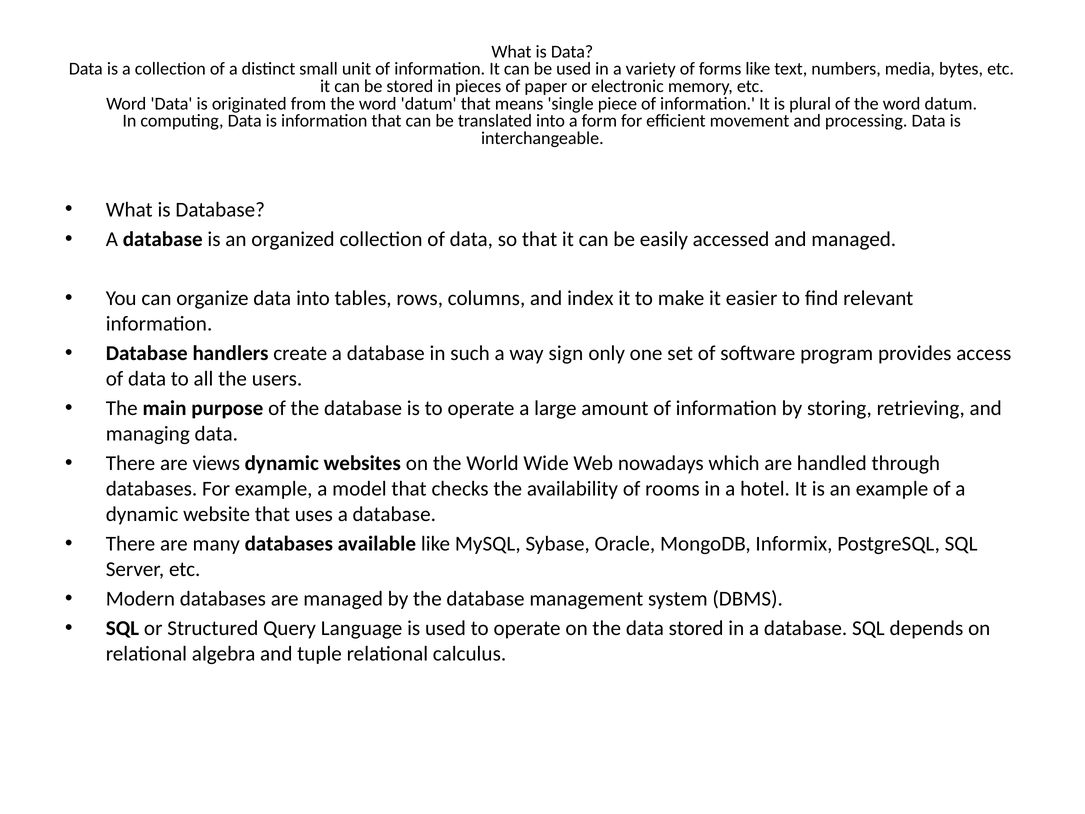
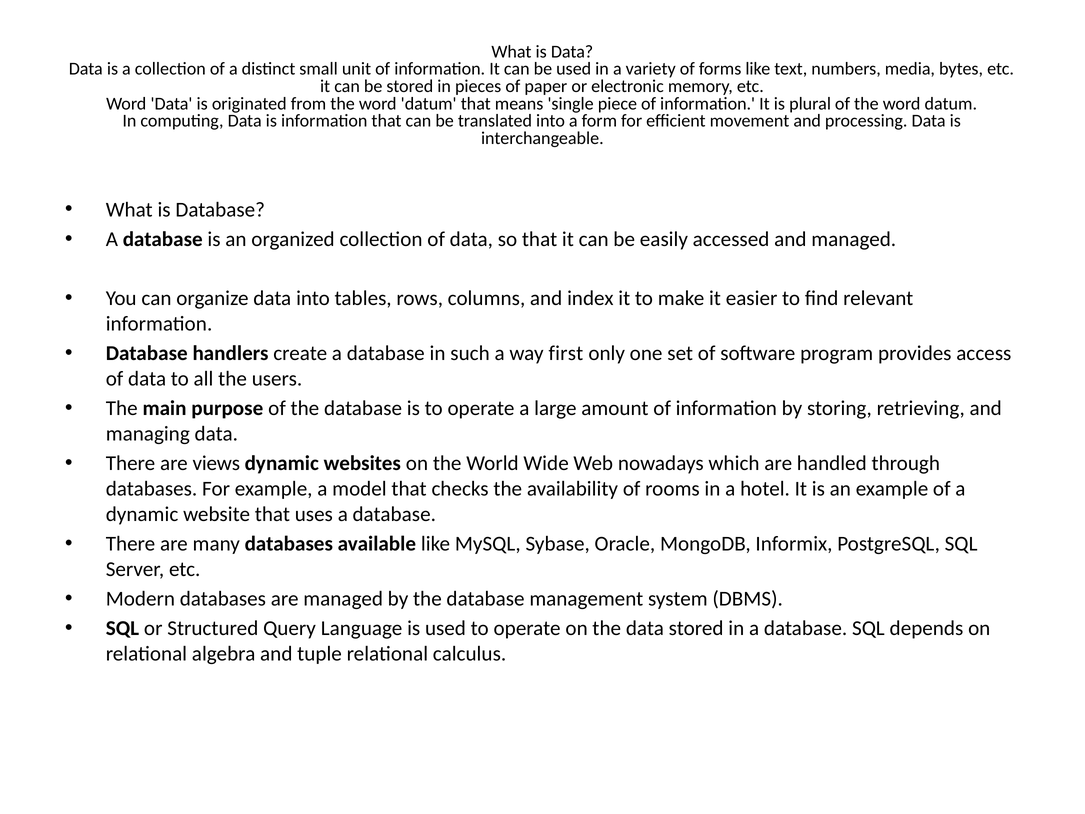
sign: sign -> first
